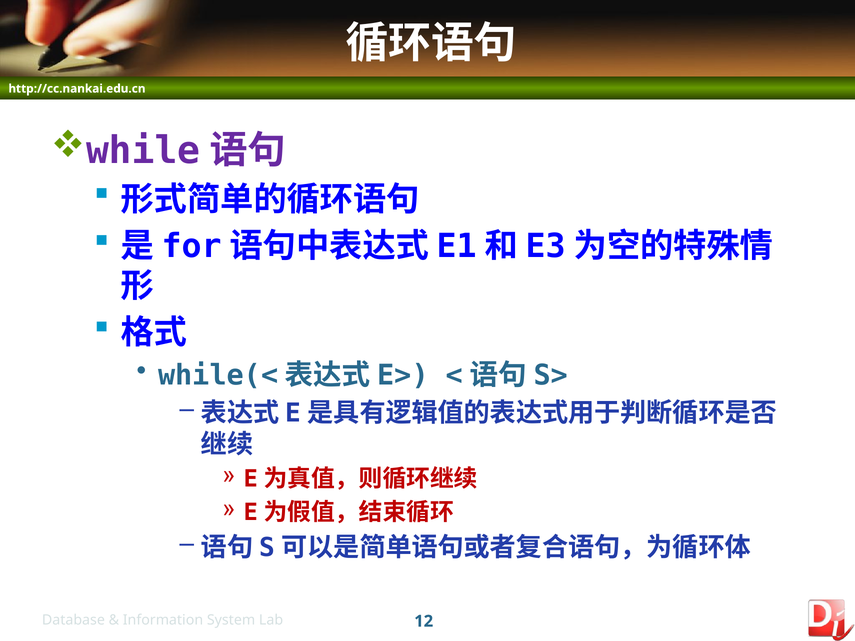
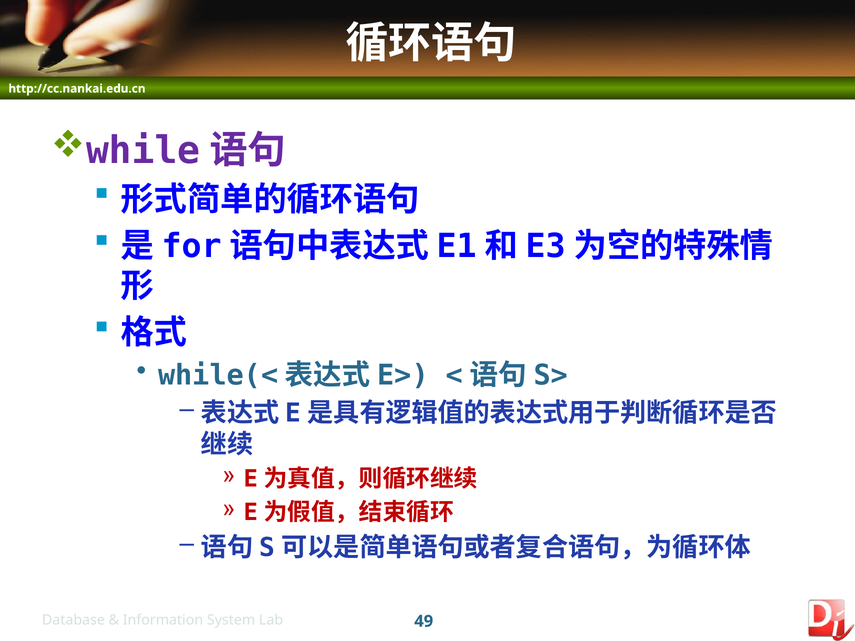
12: 12 -> 49
